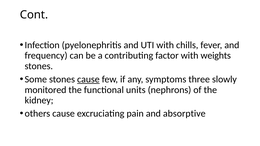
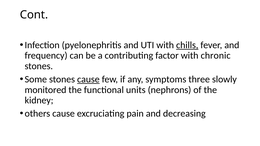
chills underline: none -> present
weights: weights -> chronic
absorptive: absorptive -> decreasing
